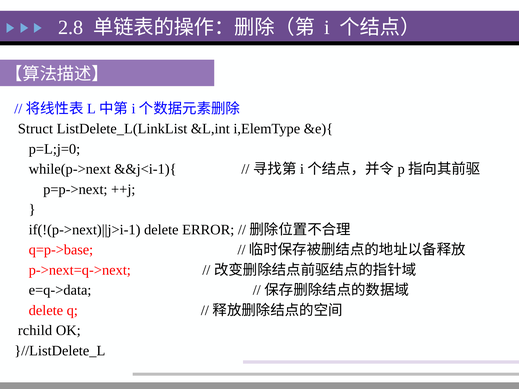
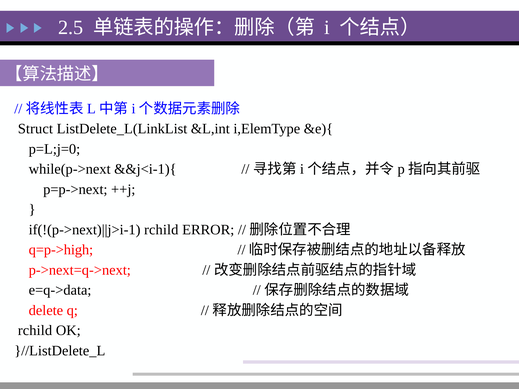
2.8: 2.8 -> 2.5
delete at (161, 230): delete -> rchild
q=p->base: q=p->base -> q=p->high
